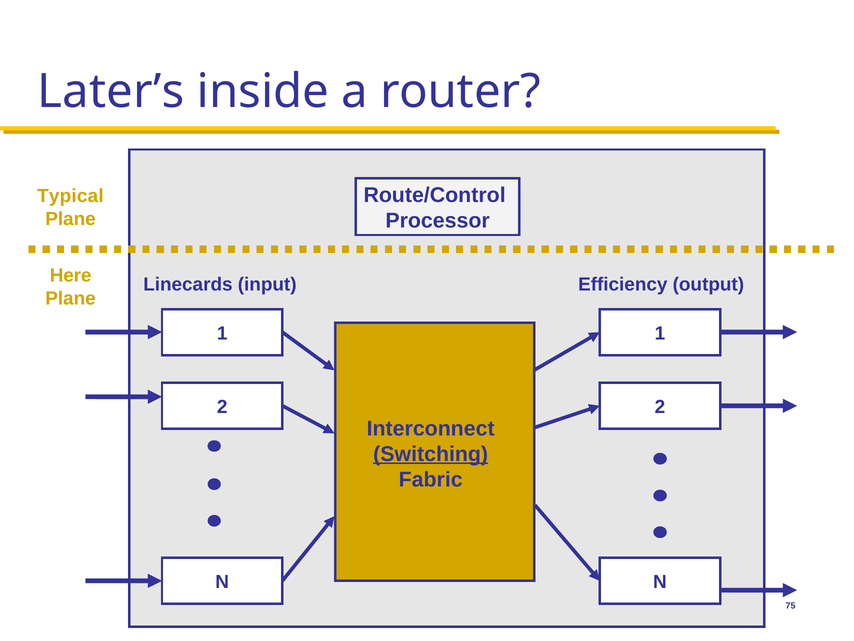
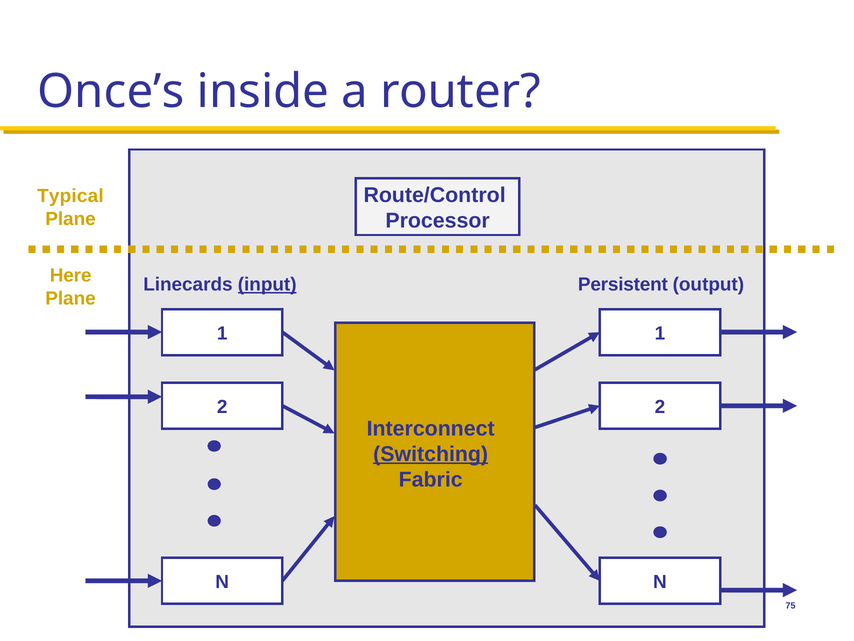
Later’s: Later’s -> Once’s
input underline: none -> present
Efficiency: Efficiency -> Persistent
